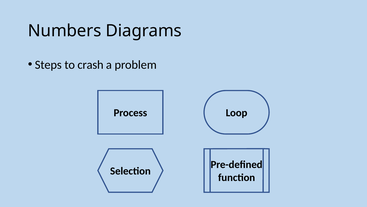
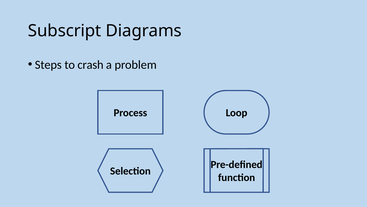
Numbers: Numbers -> Subscript
